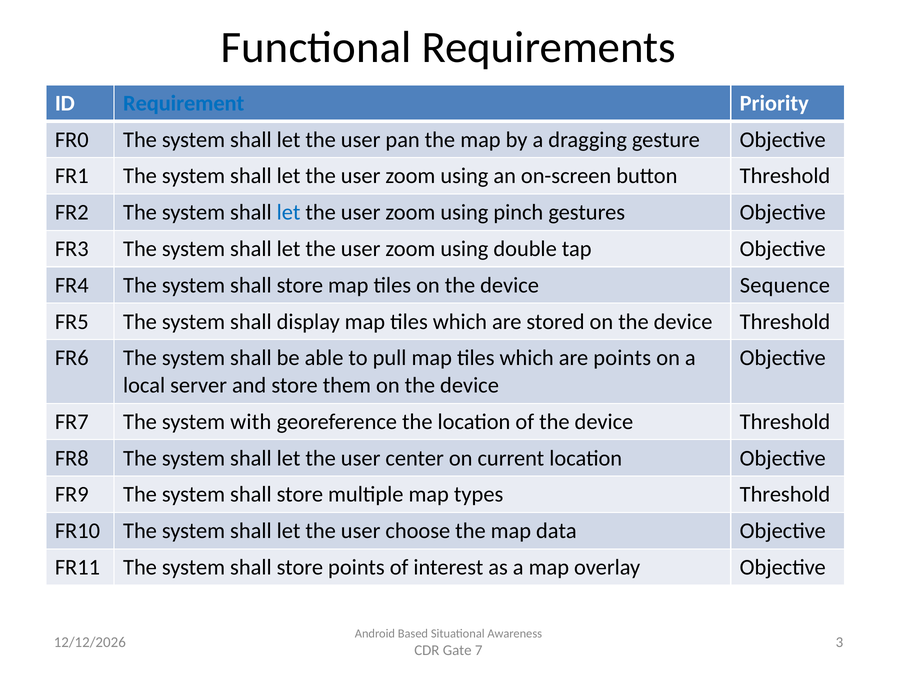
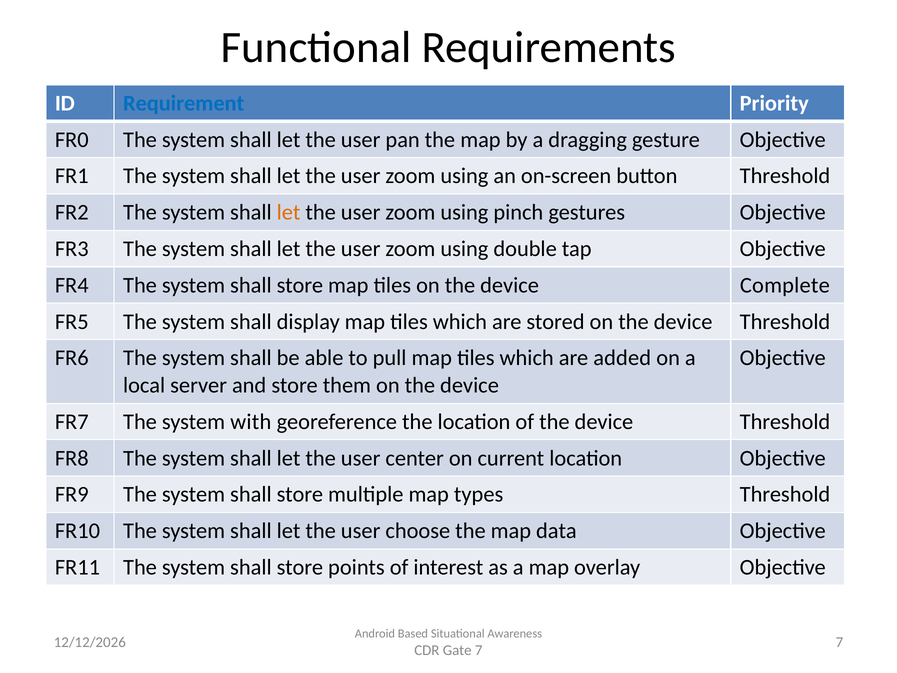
let at (289, 212) colour: blue -> orange
Sequence: Sequence -> Complete
are points: points -> added
3 at (839, 642): 3 -> 7
